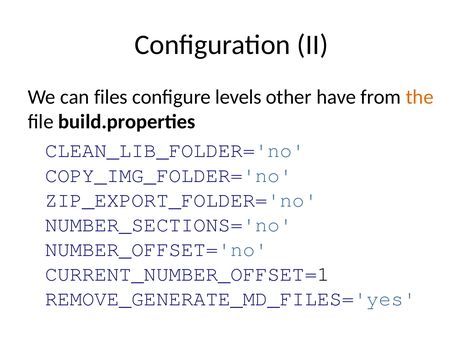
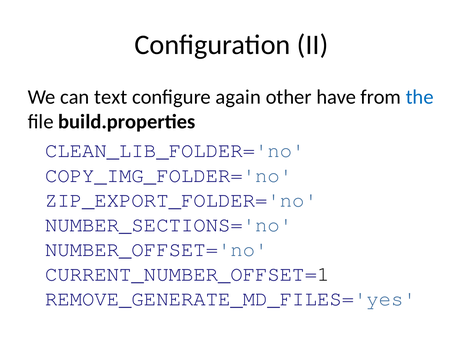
files: files -> text
levels: levels -> again
the colour: orange -> blue
